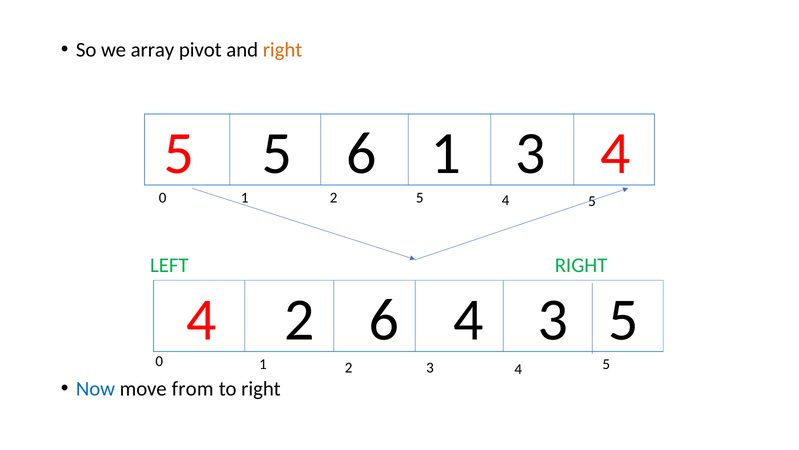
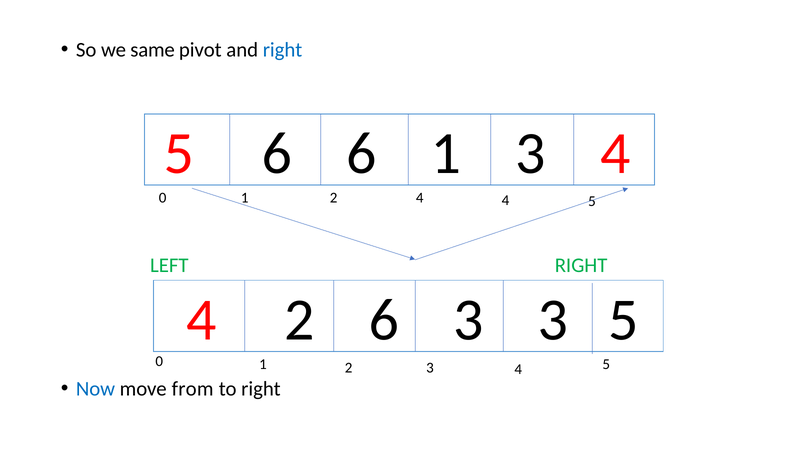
array: array -> same
right at (283, 50) colour: orange -> blue
5 5: 5 -> 6
2 5: 5 -> 4
6 4: 4 -> 3
